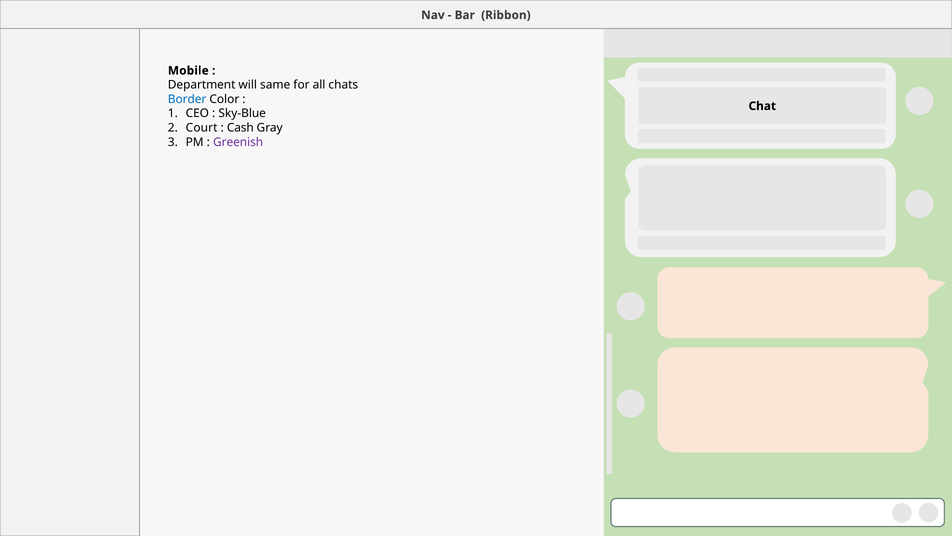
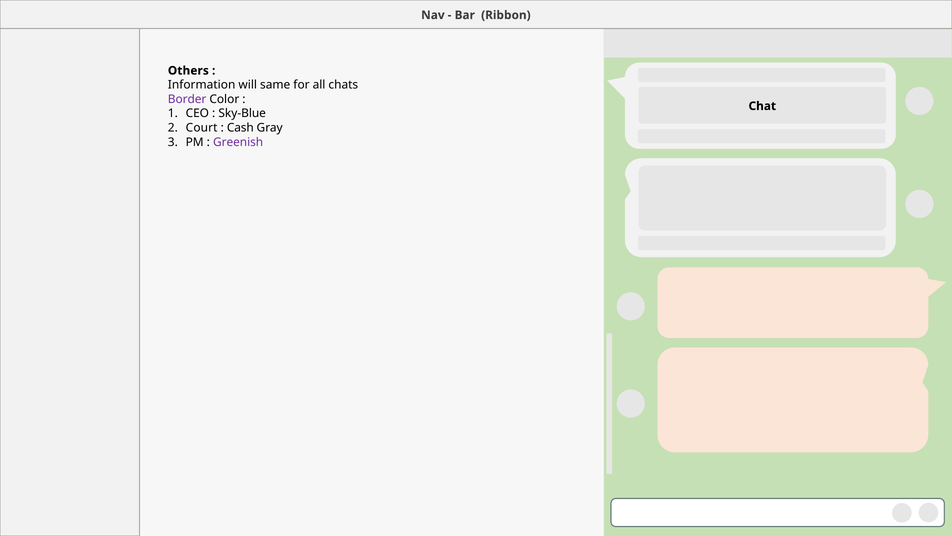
Mobile: Mobile -> Others
Department: Department -> Information
Border colour: blue -> purple
